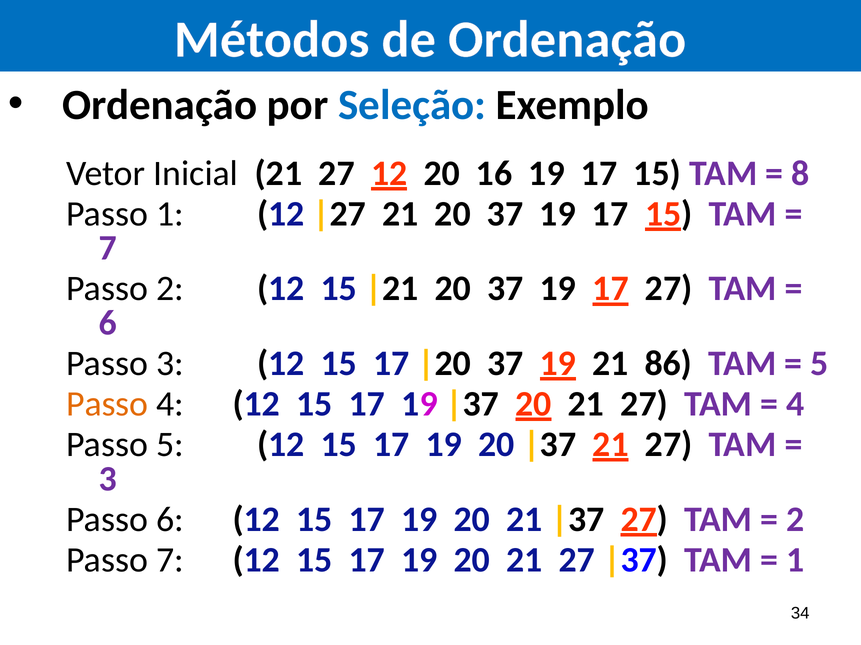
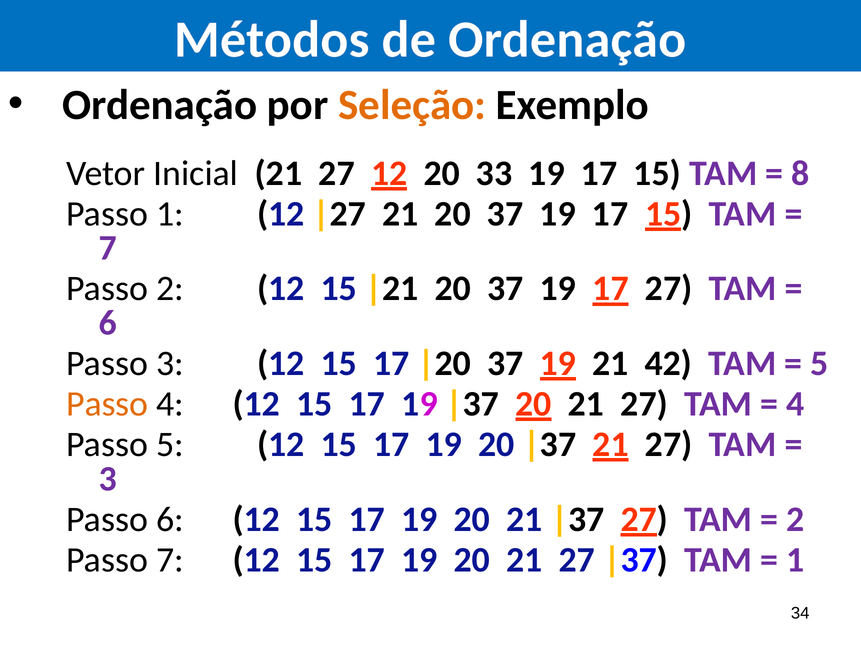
Seleção colour: blue -> orange
16: 16 -> 33
86: 86 -> 42
